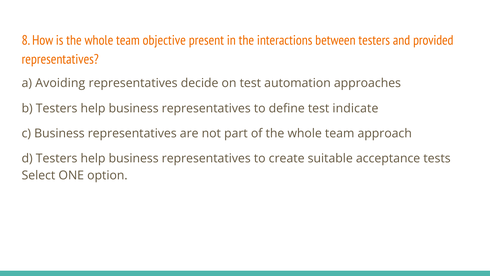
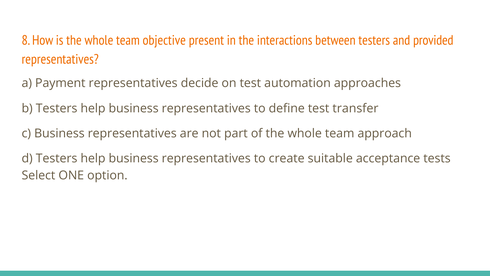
Avoiding: Avoiding -> Payment
indicate: indicate -> transfer
